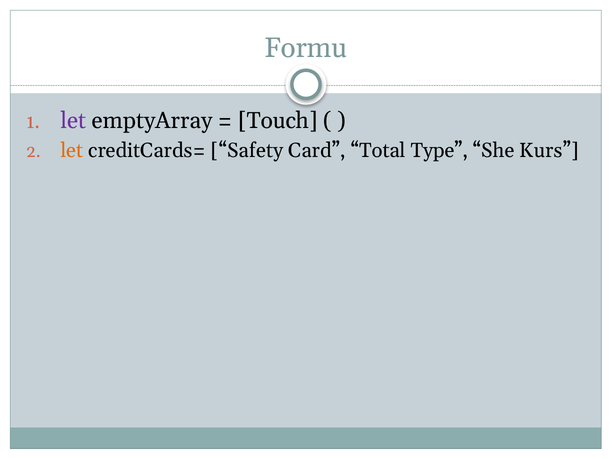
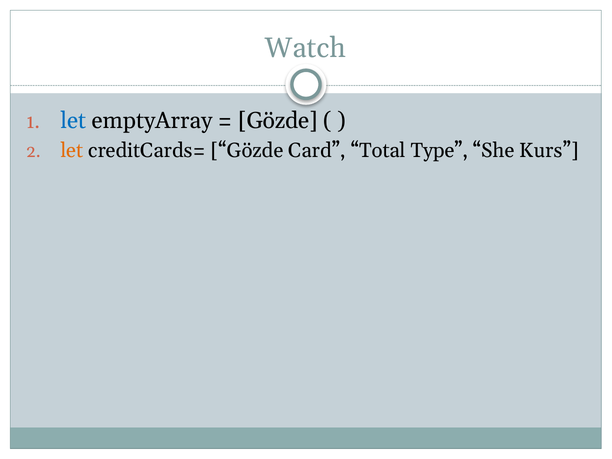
Formu: Formu -> Watch
let at (73, 121) colour: purple -> blue
Touch at (278, 121): Touch -> Gözde
creditCards= Safety: Safety -> Gözde
